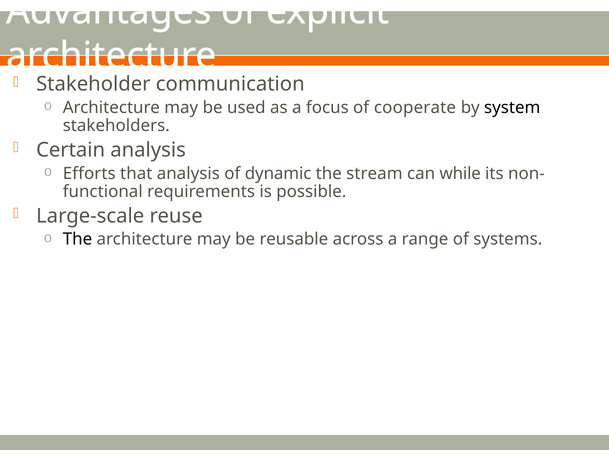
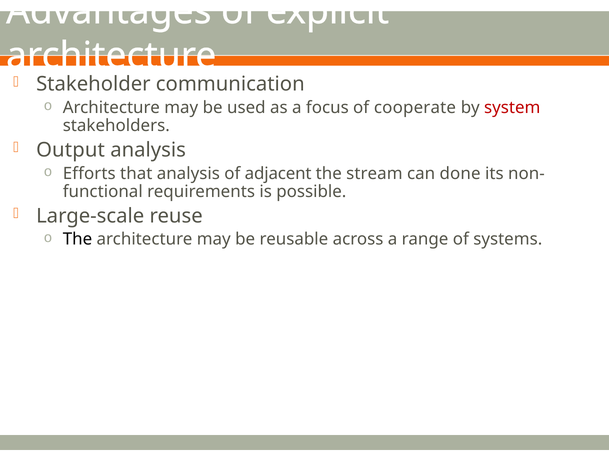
system colour: black -> red
Certain: Certain -> Output
dynamic: dynamic -> adjacent
while: while -> done
